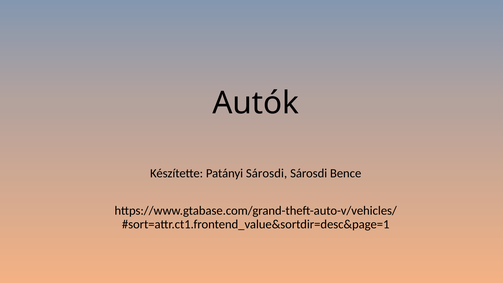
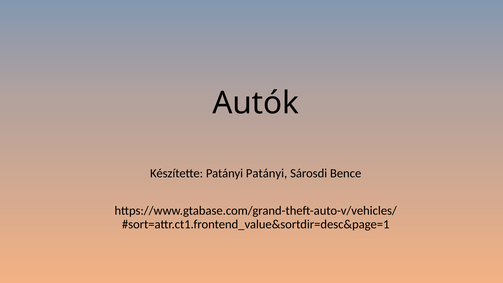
Patányi Sárosdi: Sárosdi -> Patányi
